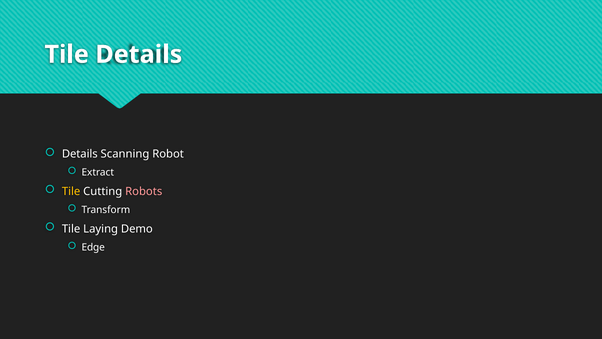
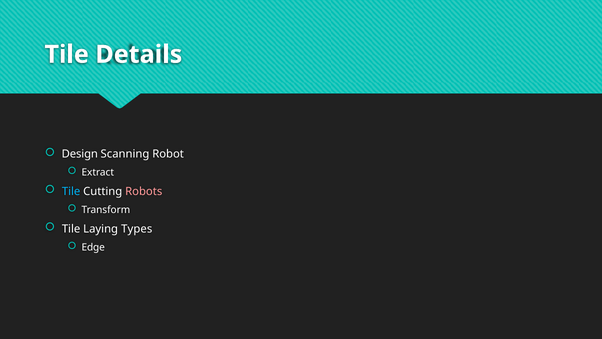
Details at (80, 154): Details -> Design
Tile at (71, 191) colour: yellow -> light blue
Demo: Demo -> Types
